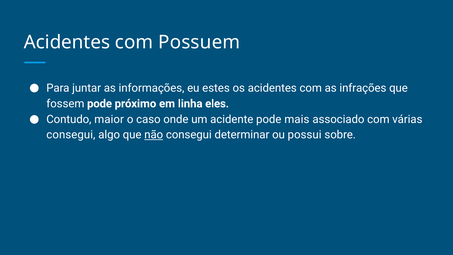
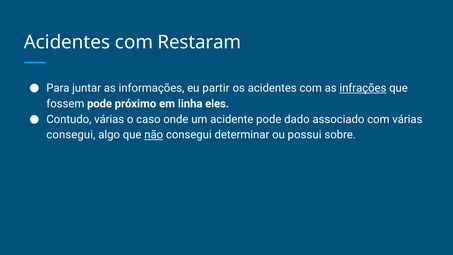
Possuem: Possuem -> Restaram
estes: estes -> partir
infrações underline: none -> present
Contudo maior: maior -> várias
mais: mais -> dado
